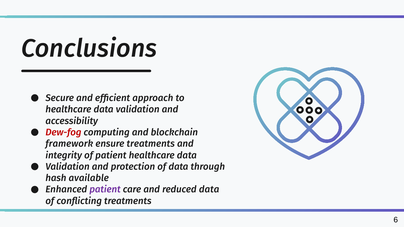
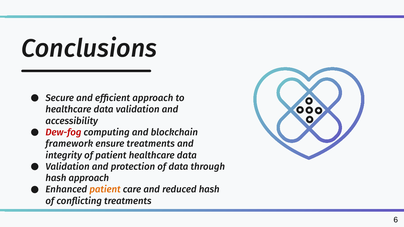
hash available: available -> approach
patient at (105, 190) colour: purple -> orange
reduced data: data -> hash
